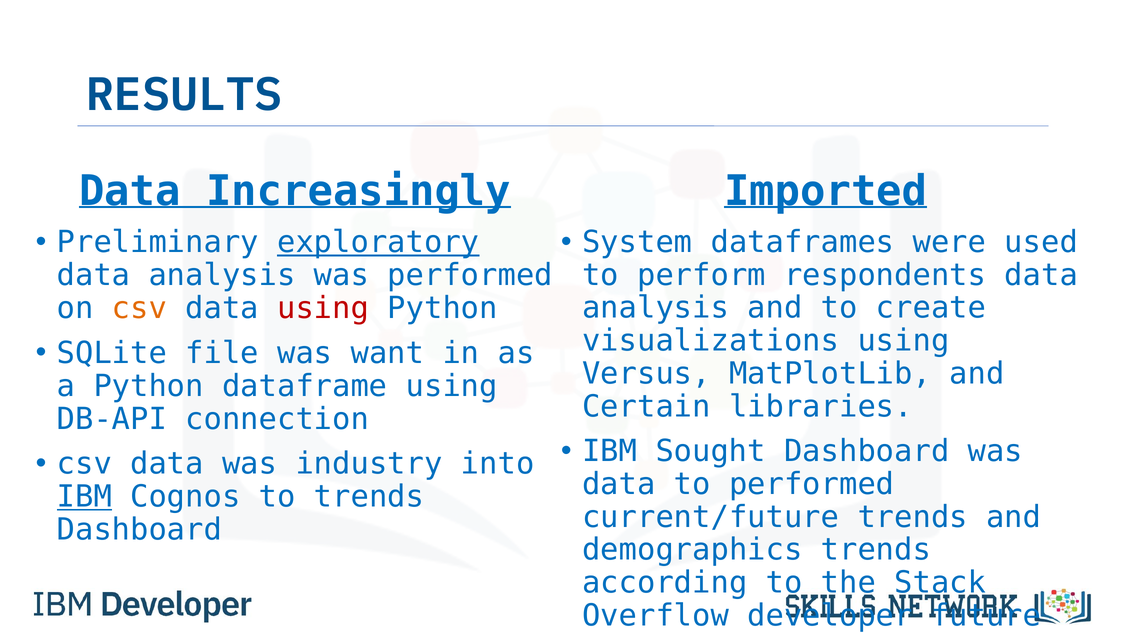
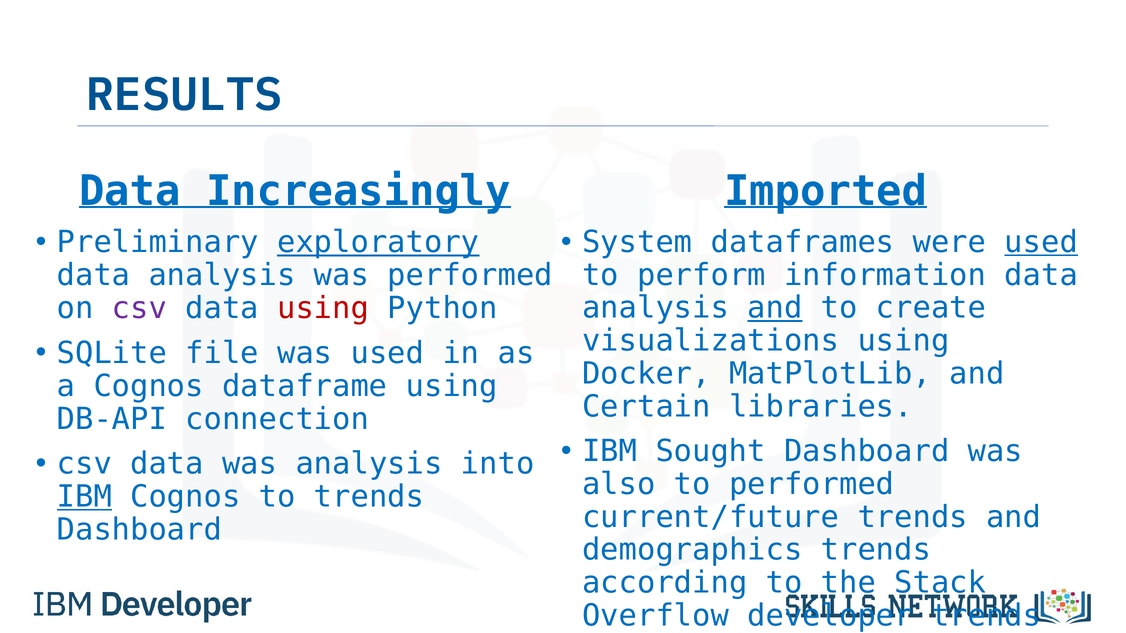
used at (1041, 242) underline: none -> present
respondents: respondents -> information
and at (775, 308) underline: none -> present
csv at (139, 308) colour: orange -> purple
was want: want -> used
Versus: Versus -> Docker
a Python: Python -> Cognos
was industry: industry -> analysis
data at (619, 484): data -> also
developer future: future -> trends
